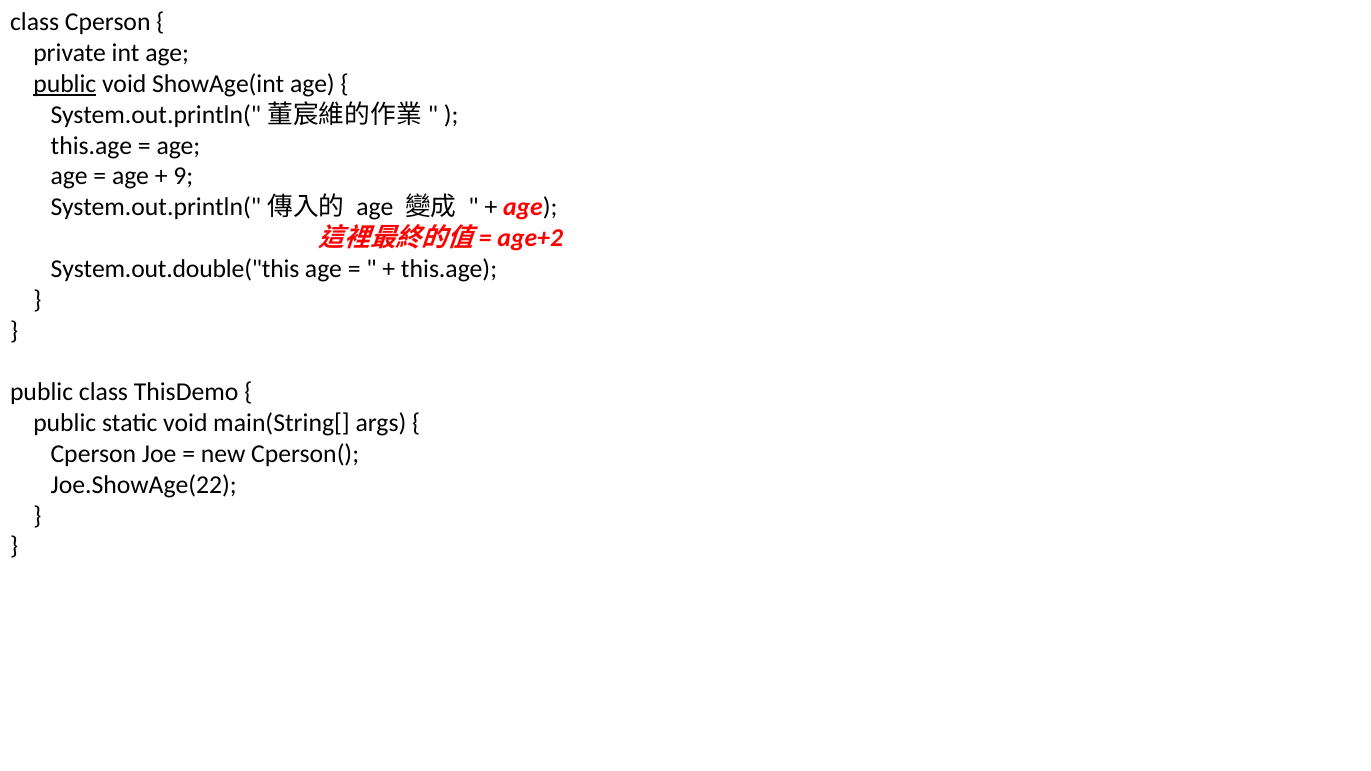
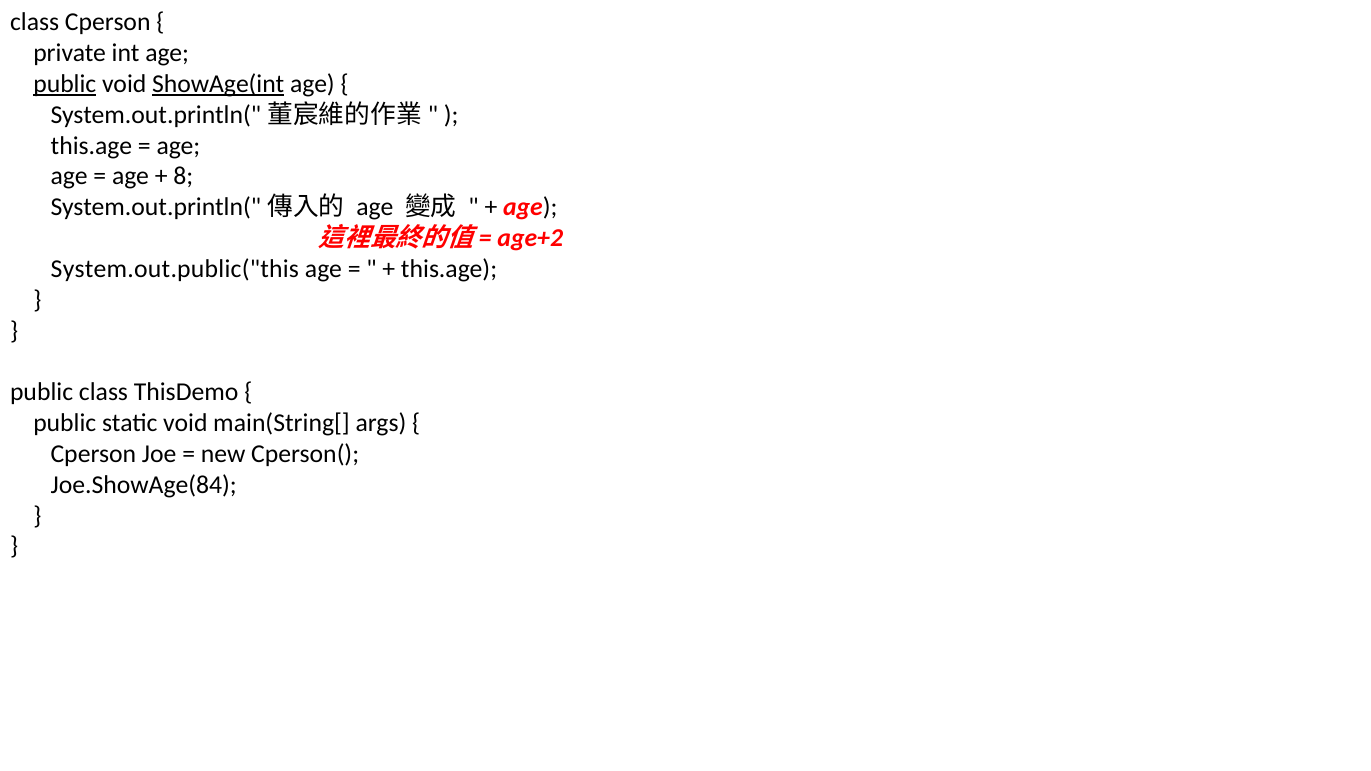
ShowAge(int underline: none -> present
9: 9 -> 8
System.out.double("this: System.out.double("this -> System.out.public("this
Joe.ShowAge(22: Joe.ShowAge(22 -> Joe.ShowAge(84
